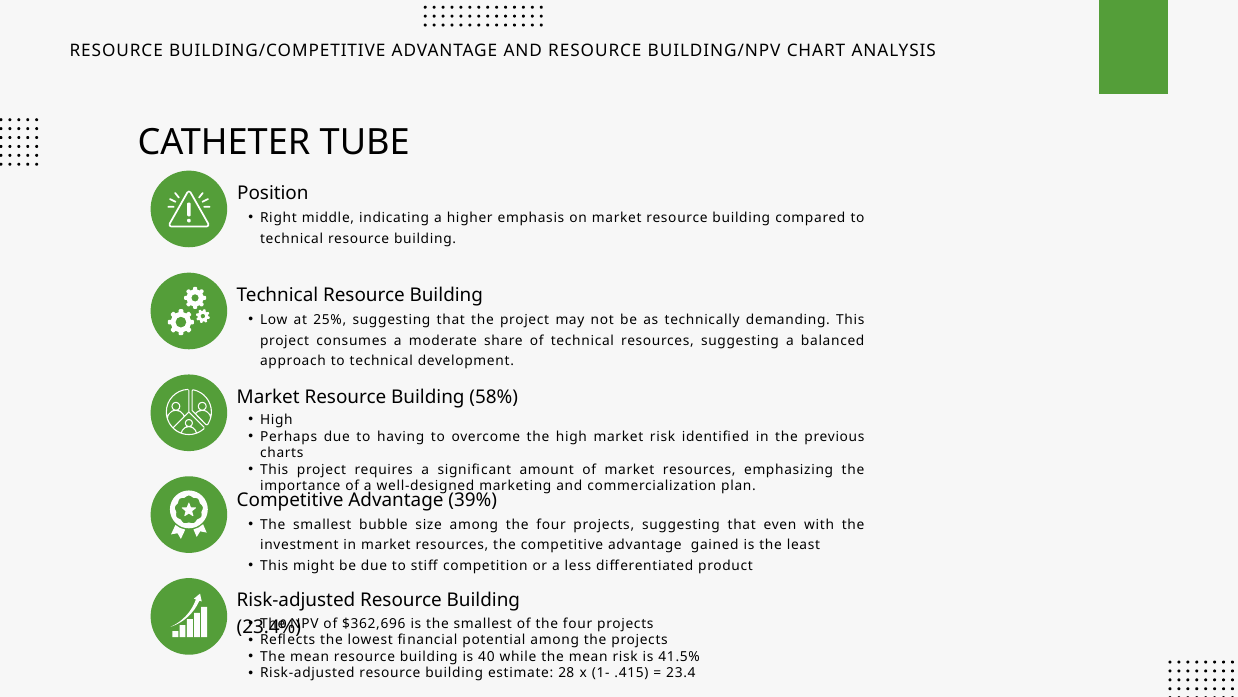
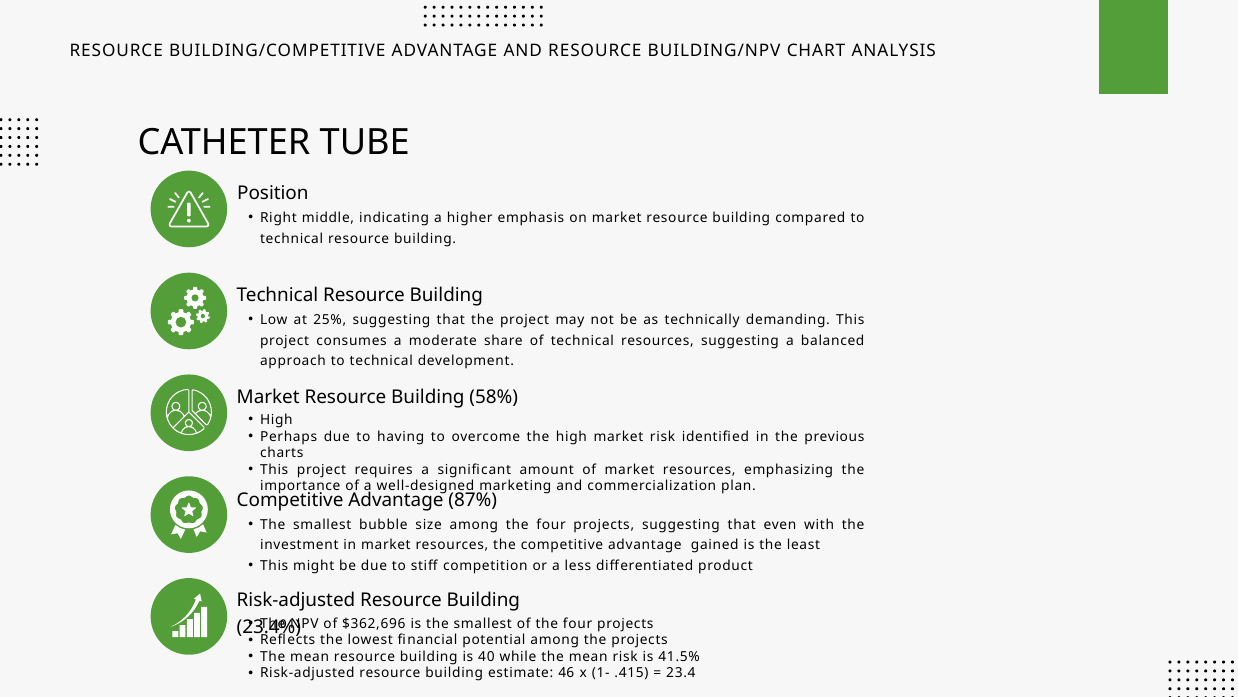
39%: 39% -> 87%
28: 28 -> 46
